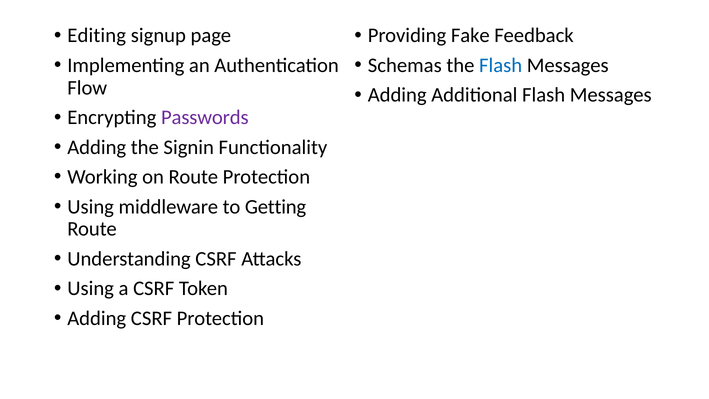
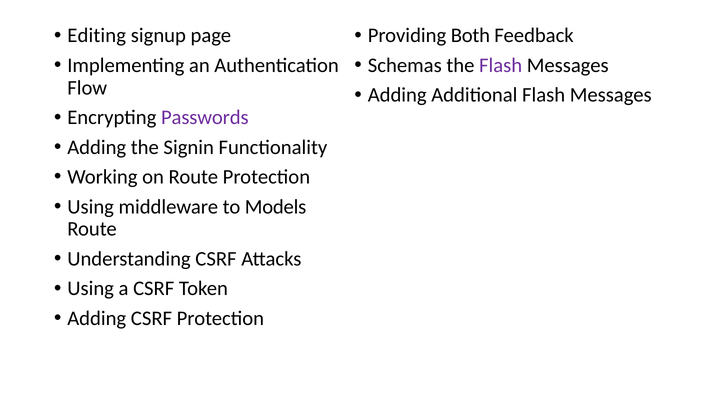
Fake: Fake -> Both
Flash at (501, 65) colour: blue -> purple
Getting: Getting -> Models
